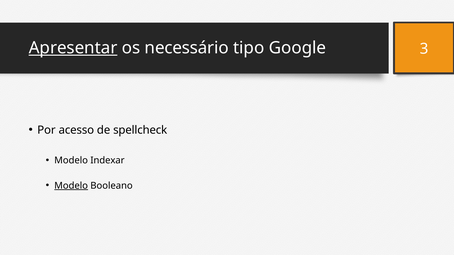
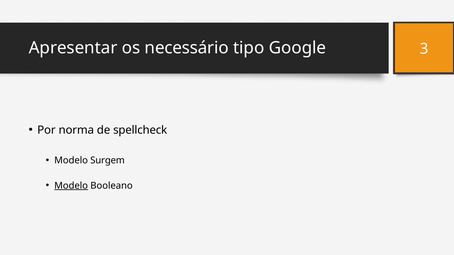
Apresentar underline: present -> none
acesso: acesso -> norma
Indexar: Indexar -> Surgem
